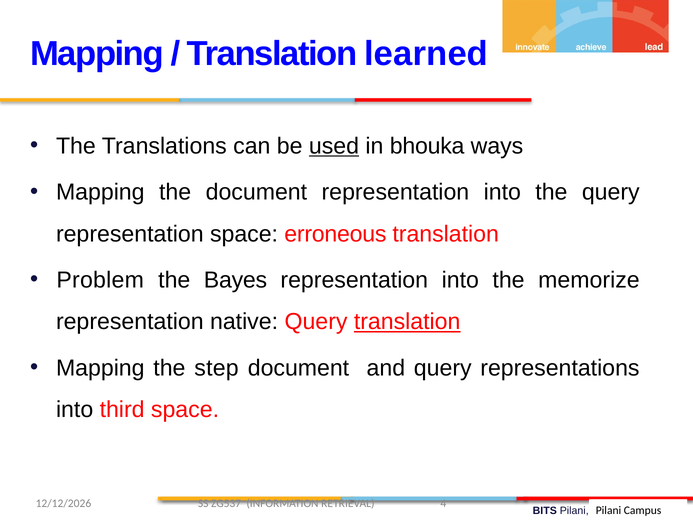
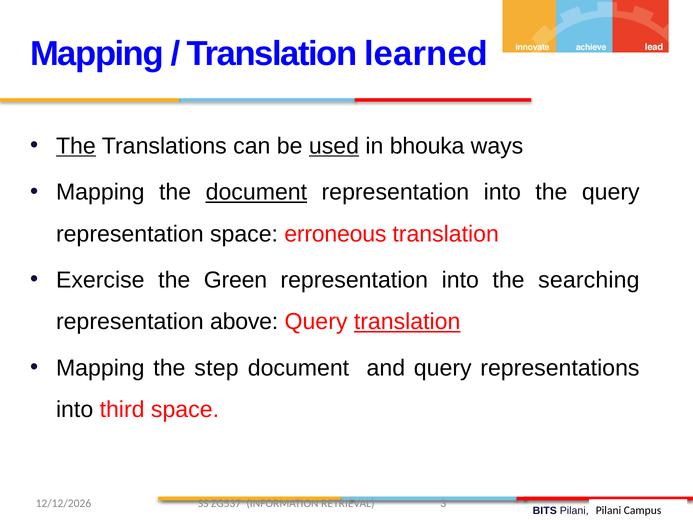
The at (76, 146) underline: none -> present
document at (256, 192) underline: none -> present
Problem: Problem -> Exercise
Bayes: Bayes -> Green
memorize: memorize -> searching
native: native -> above
4: 4 -> 3
